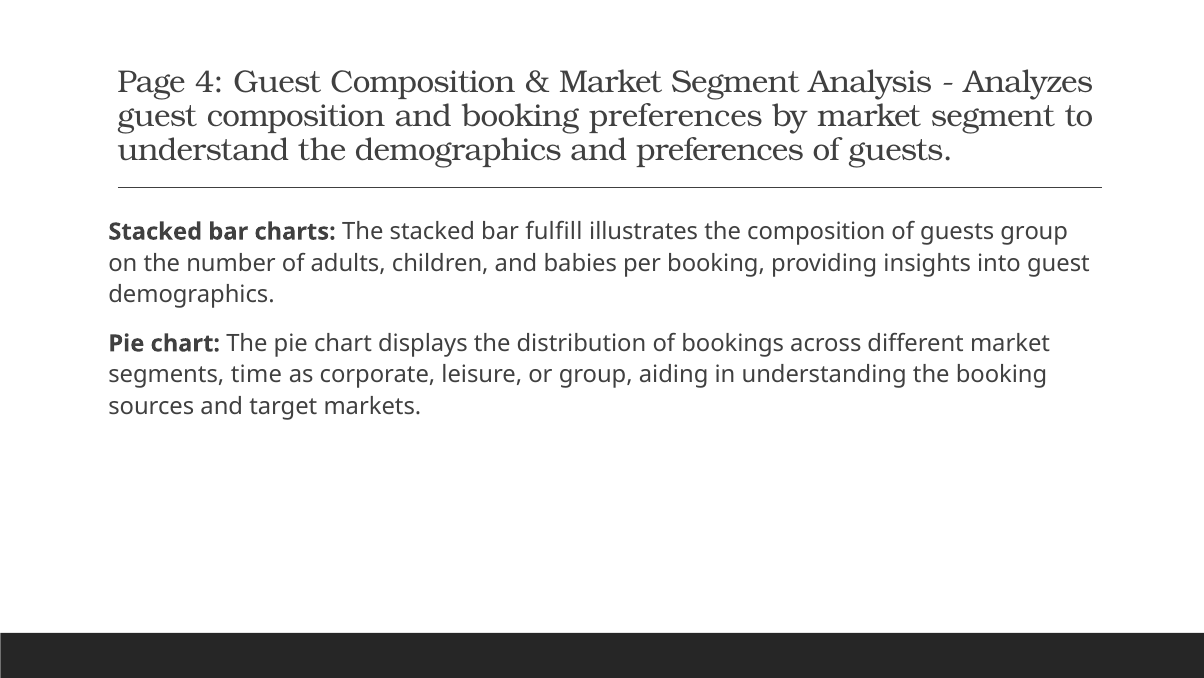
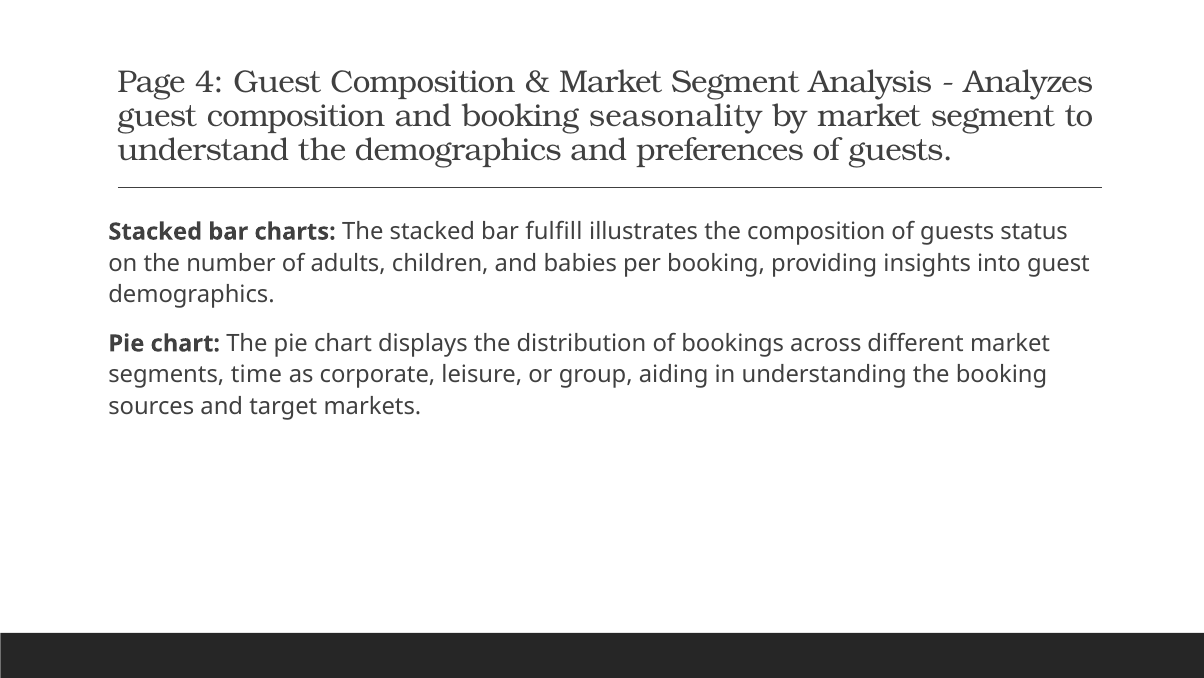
booking preferences: preferences -> seasonality
guests group: group -> status
